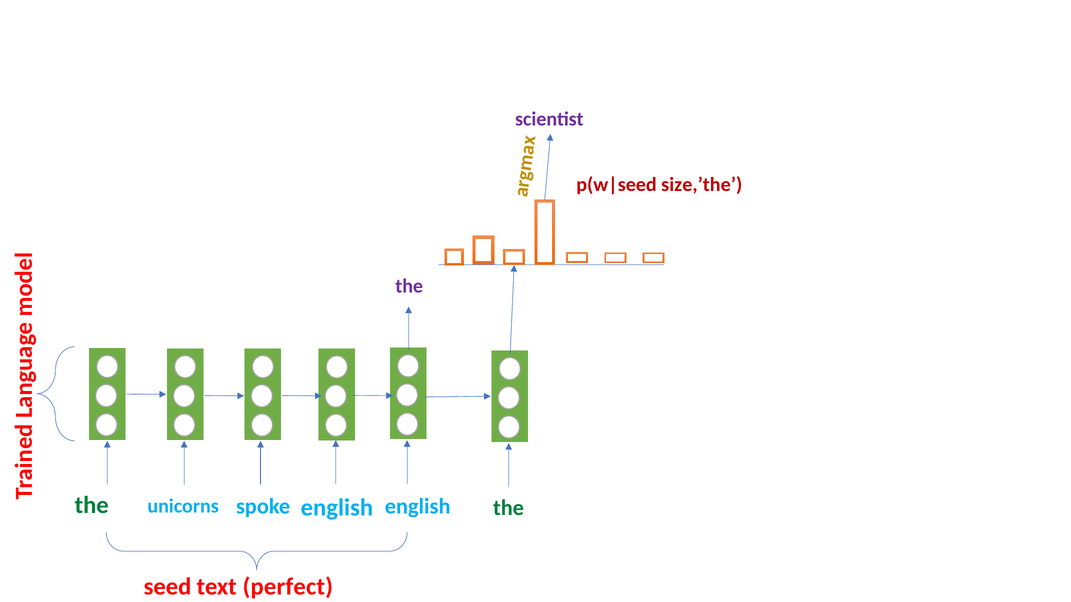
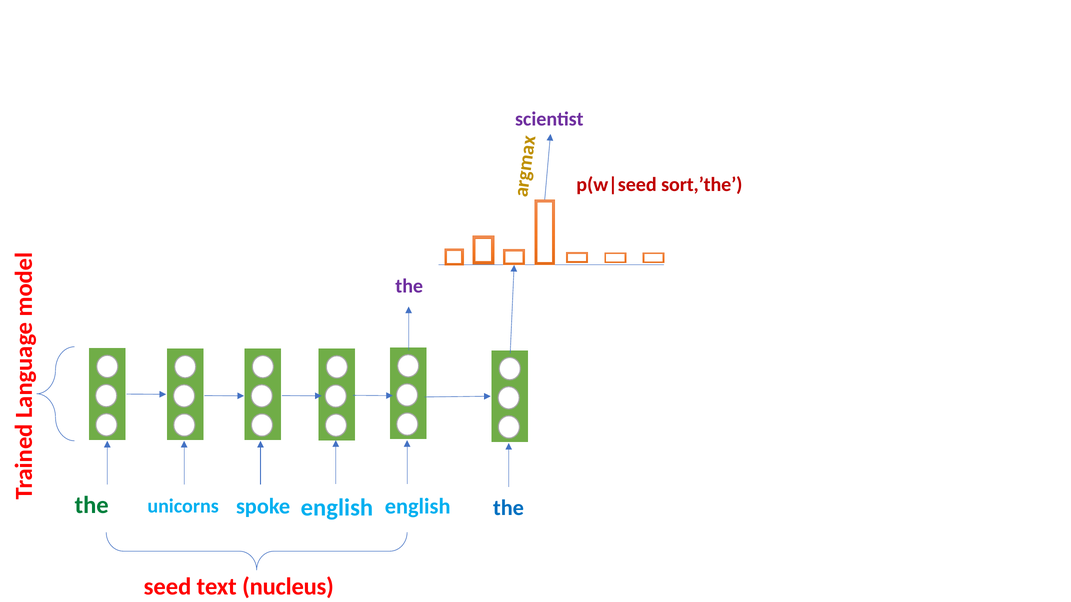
size,’the: size,’the -> sort,’the
the at (508, 508) colour: green -> blue
perfect: perfect -> nucleus
